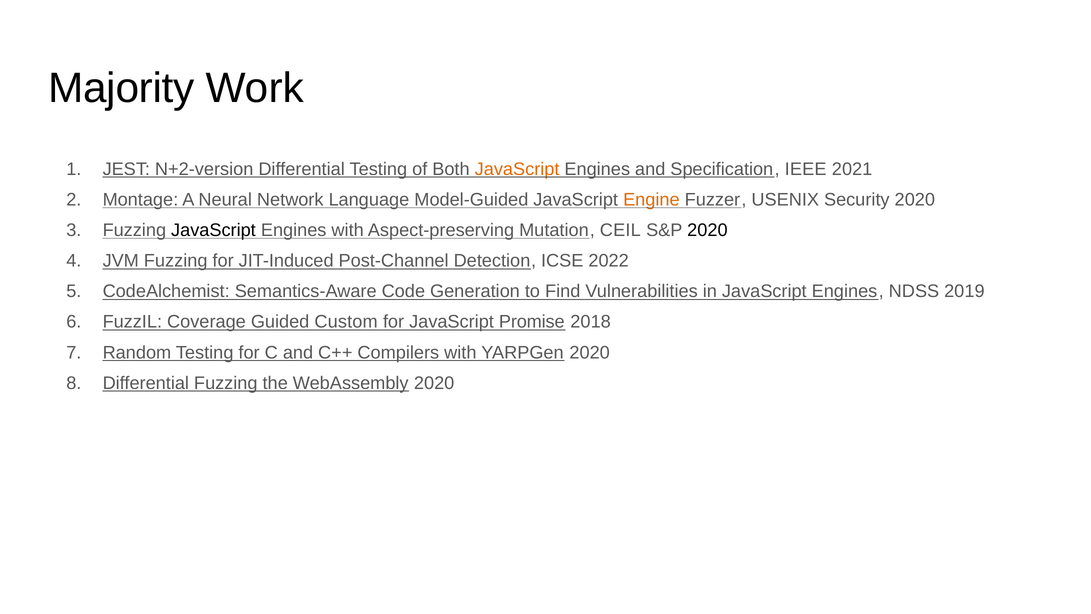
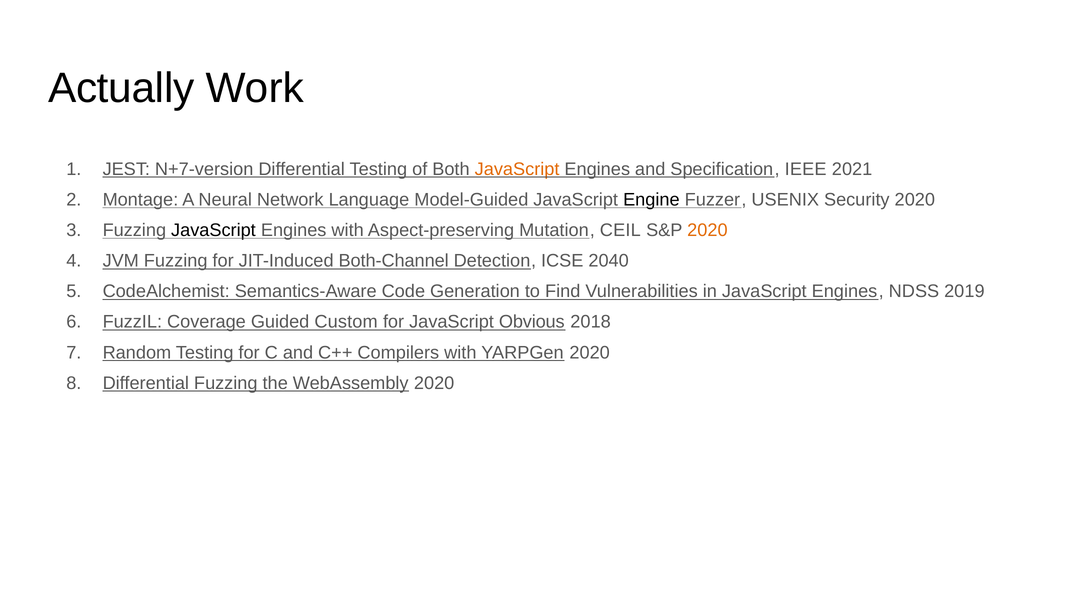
Majority: Majority -> Actually
N+2-version: N+2-version -> N+7-version
Engine colour: orange -> black
2020 at (707, 230) colour: black -> orange
Post-Channel: Post-Channel -> Both-Channel
2022: 2022 -> 2040
Promise: Promise -> Obvious
